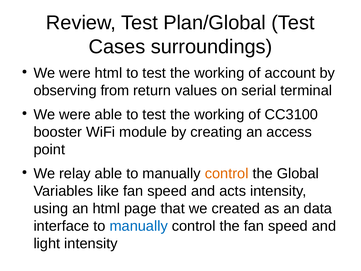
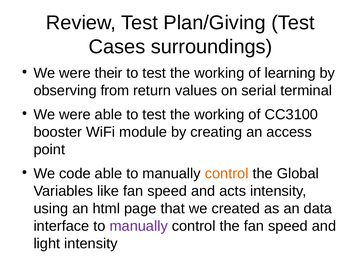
Plan/Global: Plan/Global -> Plan/Giving
were html: html -> their
account: account -> learning
relay: relay -> code
manually at (139, 226) colour: blue -> purple
